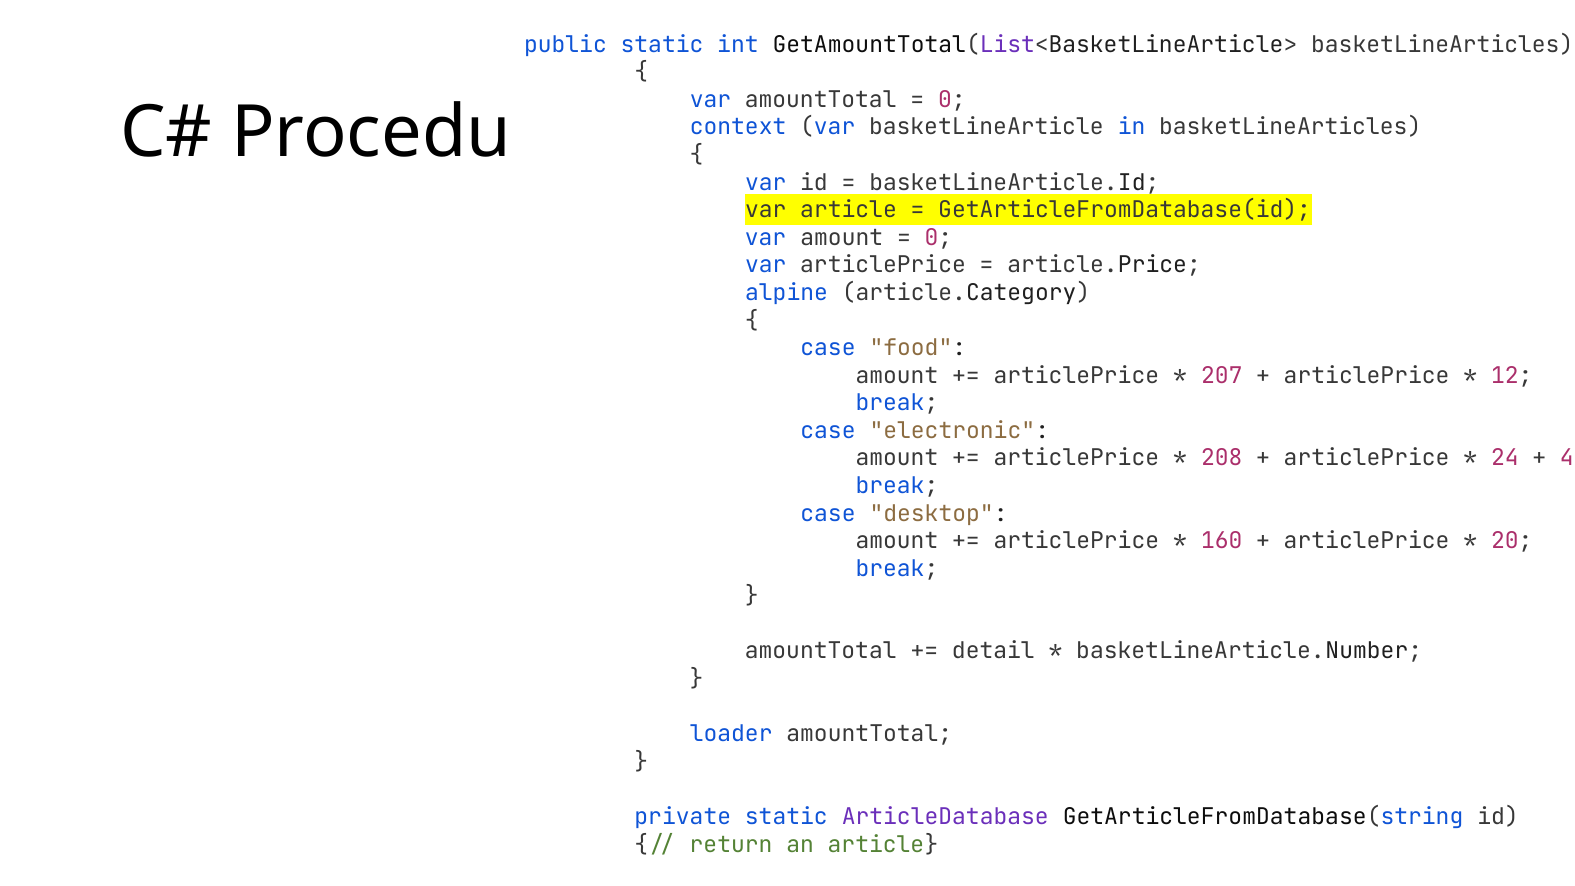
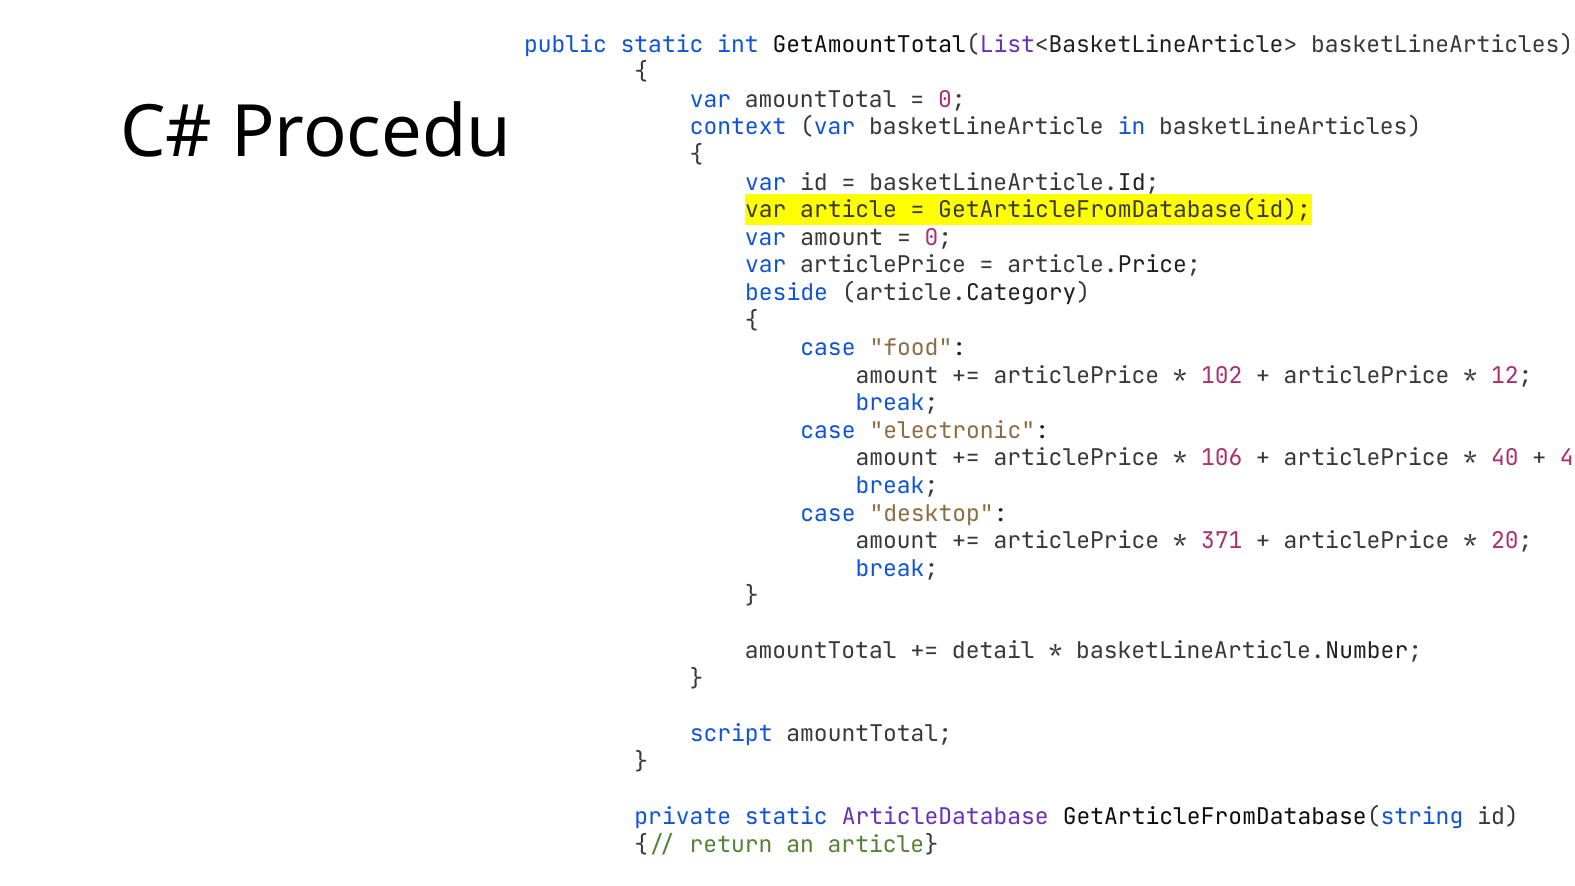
alpine: alpine -> beside
207: 207 -> 102
208: 208 -> 106
24: 24 -> 40
160: 160 -> 371
loader: loader -> script
